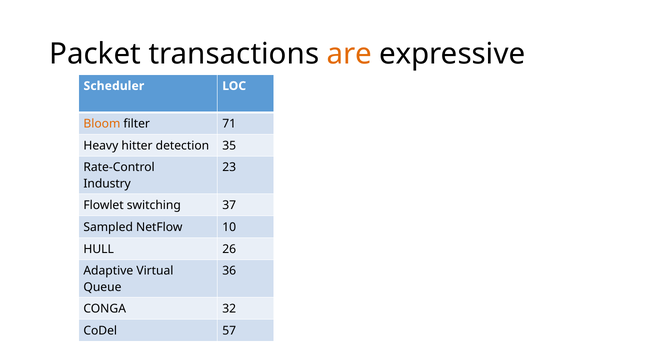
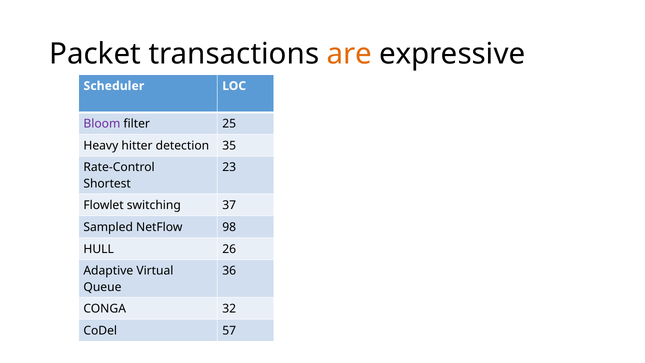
Bloom colour: orange -> purple
71: 71 -> 25
Industry: Industry -> Shortest
10: 10 -> 98
